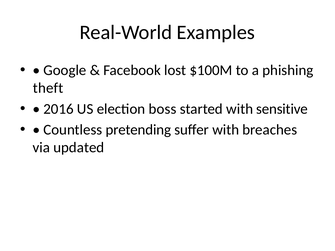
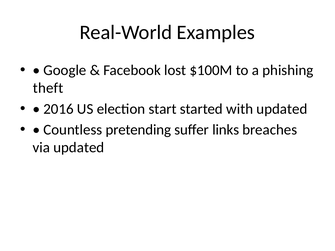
boss: boss -> start
with sensitive: sensitive -> updated
suffer with: with -> links
